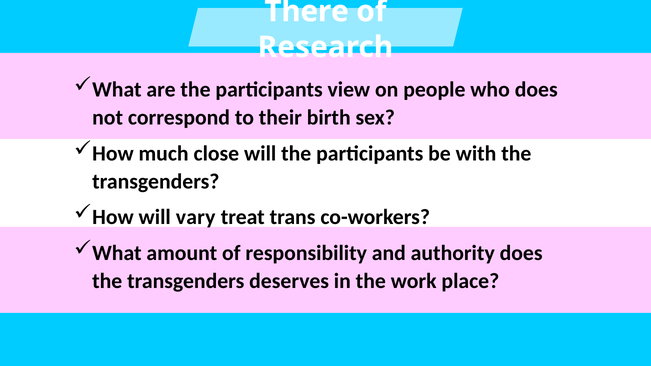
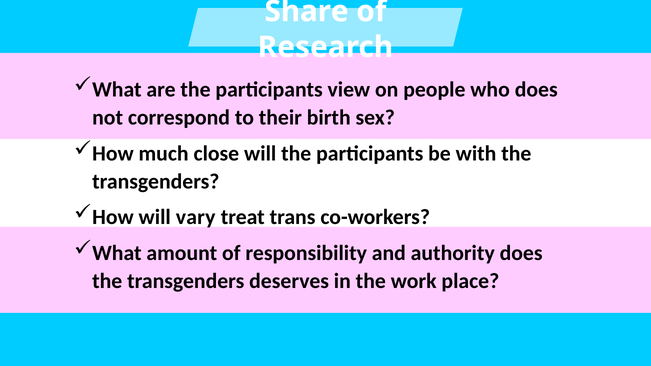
There: There -> Share
